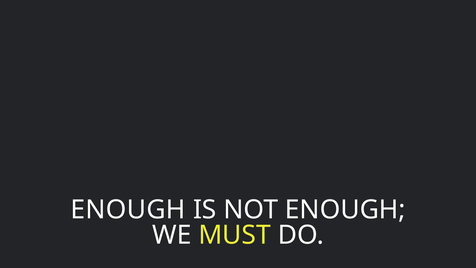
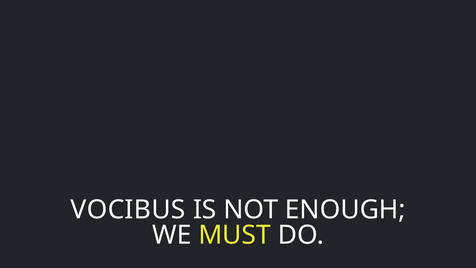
ENOUGH at (128, 210): ENOUGH -> VOCIBUS
